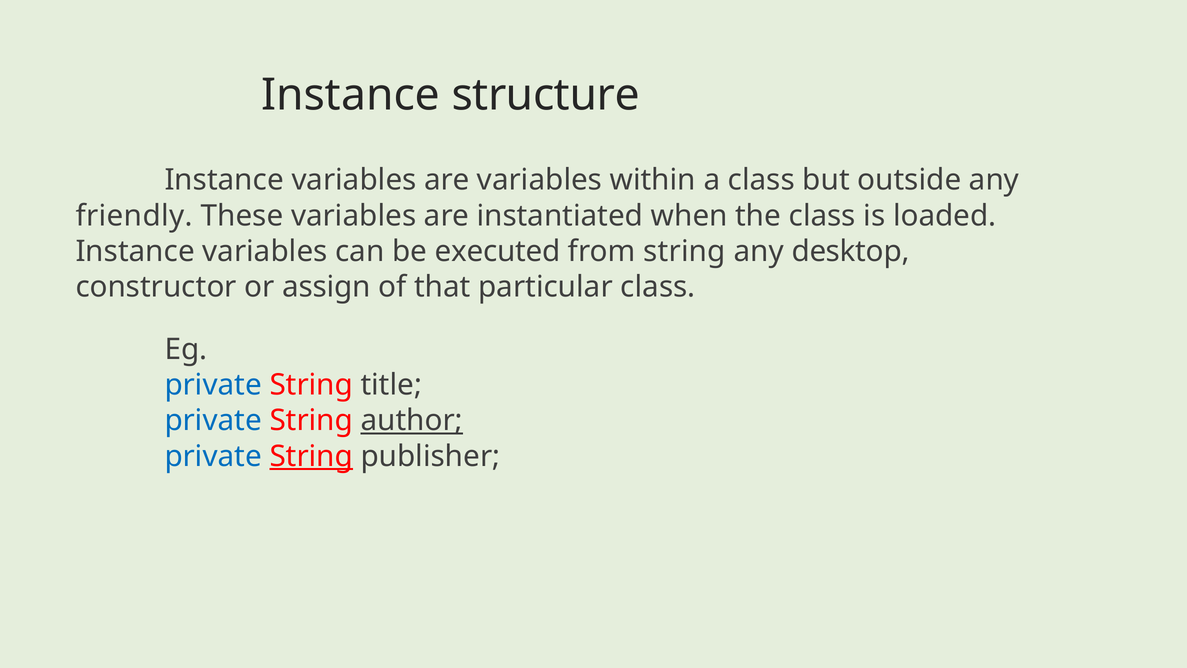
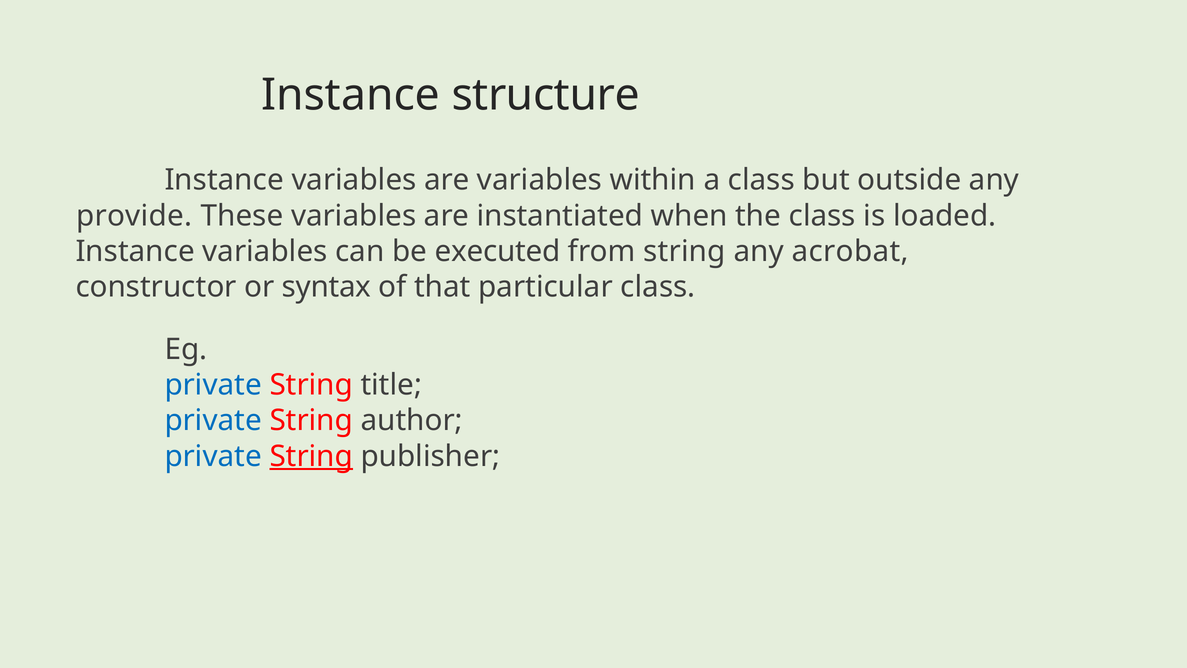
friendly: friendly -> provide
desktop: desktop -> acrobat
assign: assign -> syntax
author underline: present -> none
